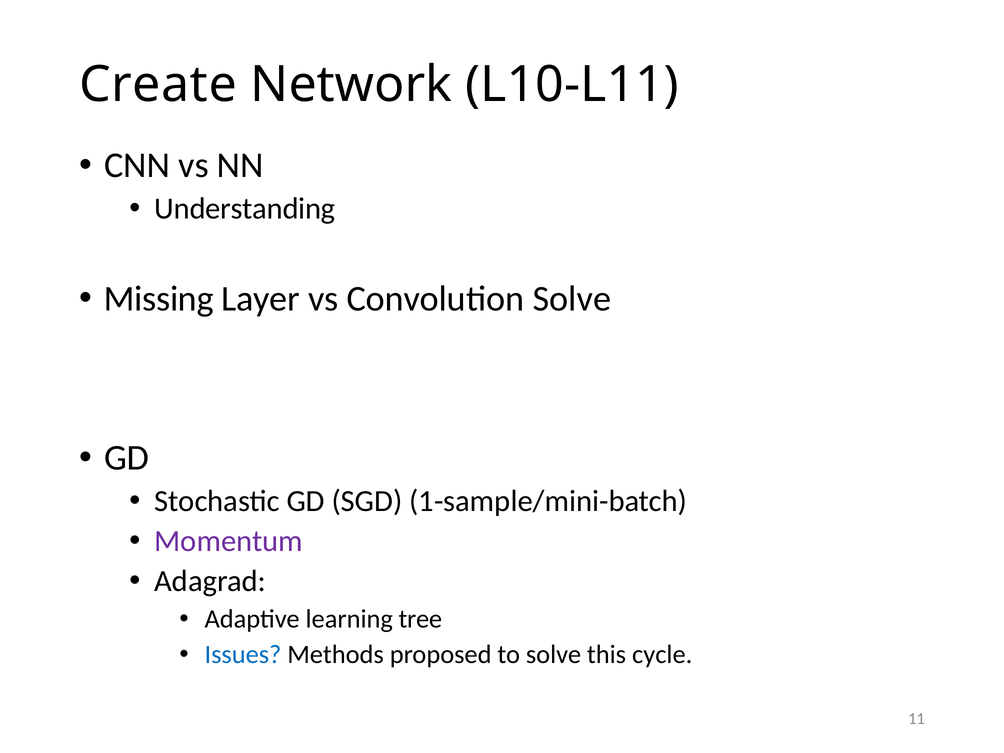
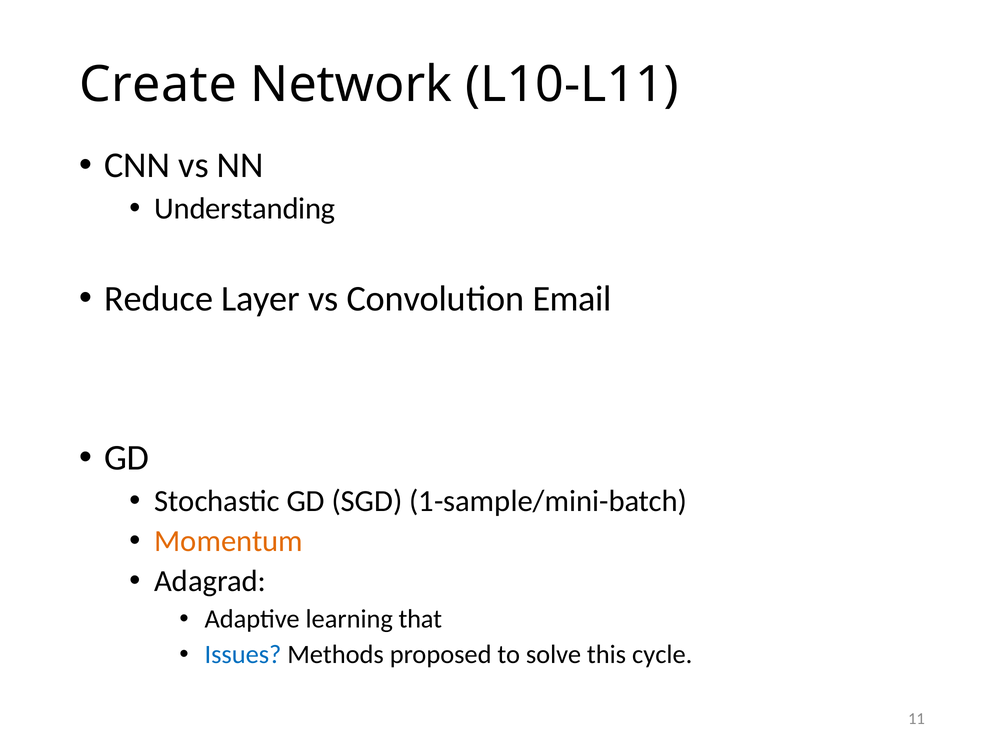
Missing: Missing -> Reduce
Convolution Solve: Solve -> Email
Momentum colour: purple -> orange
tree: tree -> that
